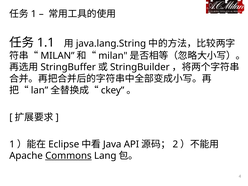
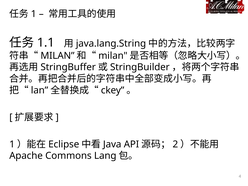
Commons underline: present -> none
